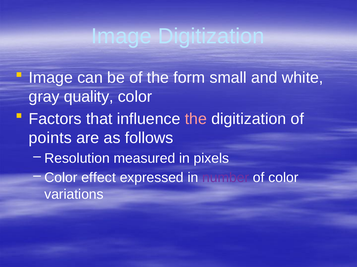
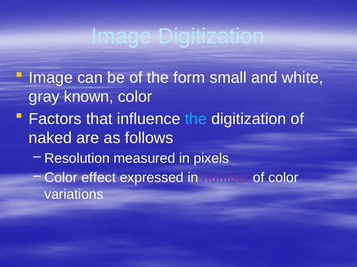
quality: quality -> known
the at (196, 119) colour: pink -> light blue
points: points -> naked
